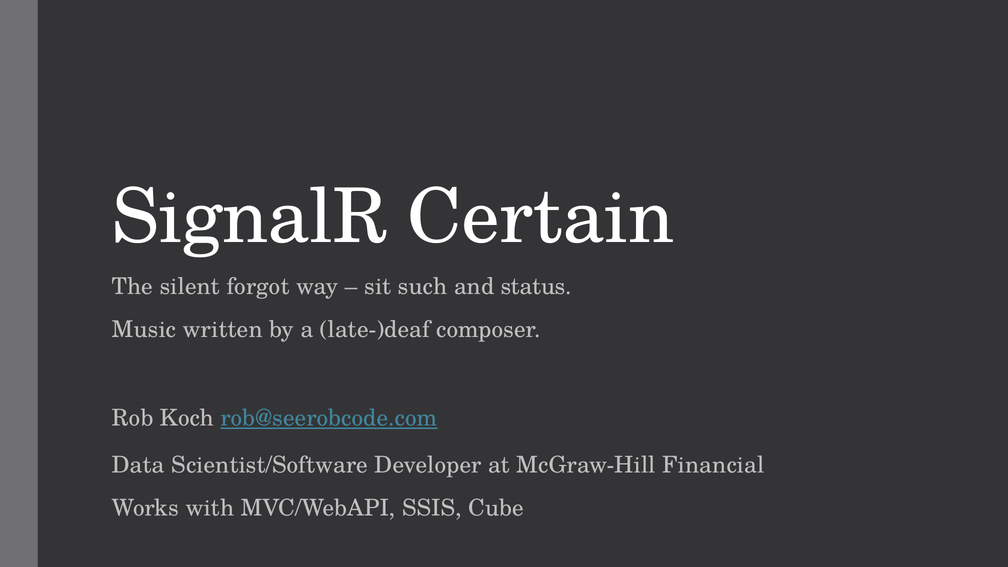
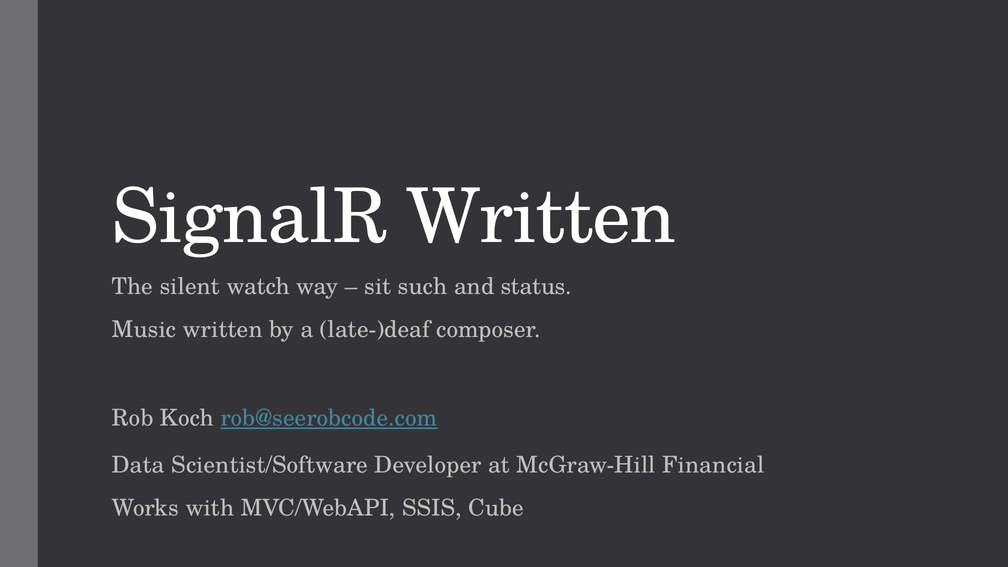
SignalR Certain: Certain -> Written
forgot: forgot -> watch
